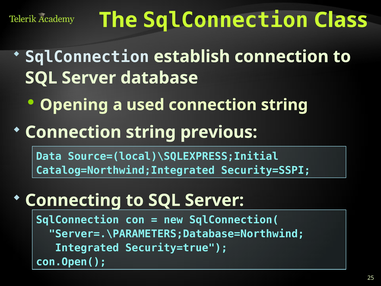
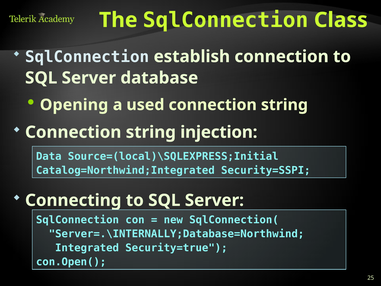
previous: previous -> injection
Server=.\PARAMETERS;Database=Northwind: Server=.\PARAMETERS;Database=Northwind -> Server=.\INTERNALLY;Database=Northwind
